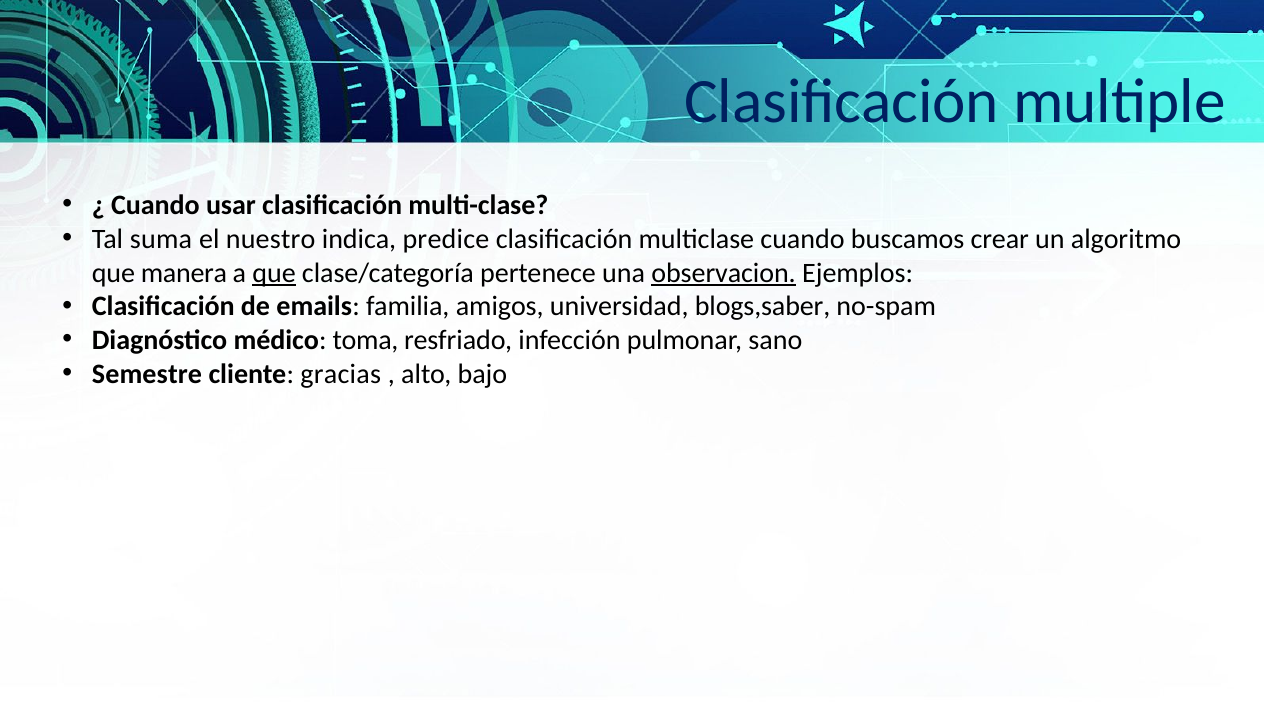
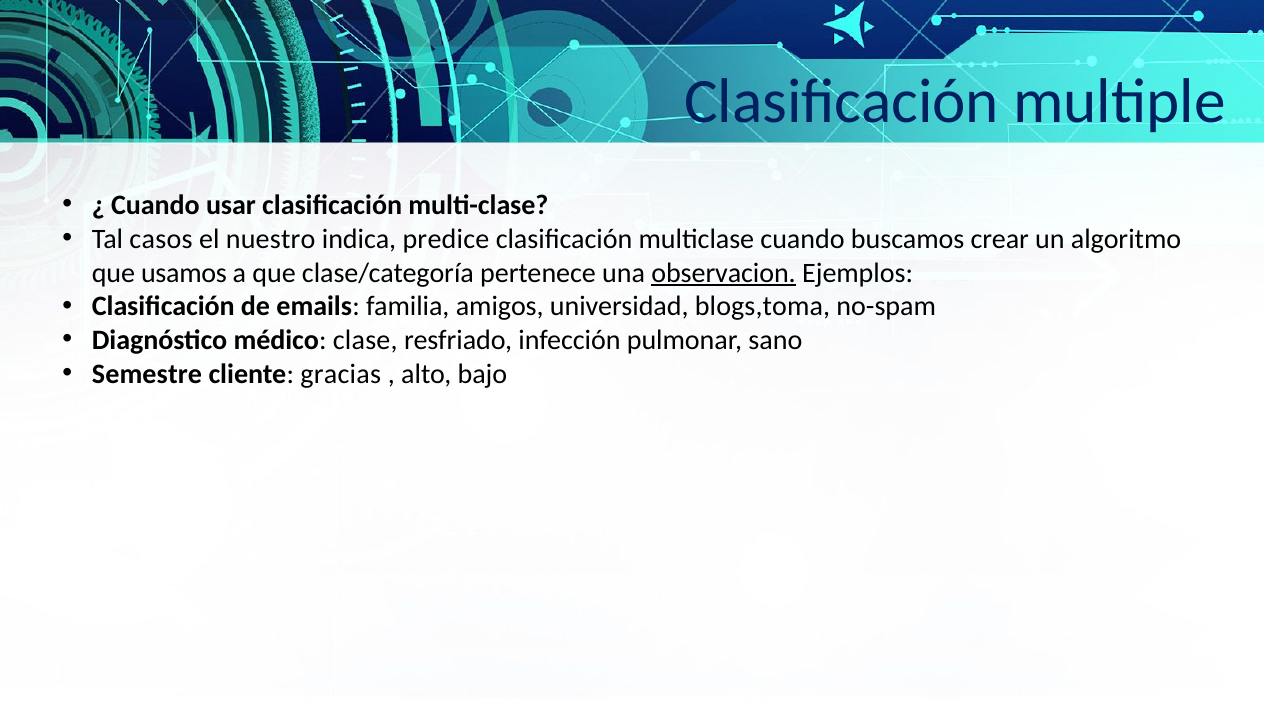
suma: suma -> casos
manera: manera -> usamos
que at (274, 273) underline: present -> none
blogs,saber: blogs,saber -> blogs,toma
toma: toma -> clase
